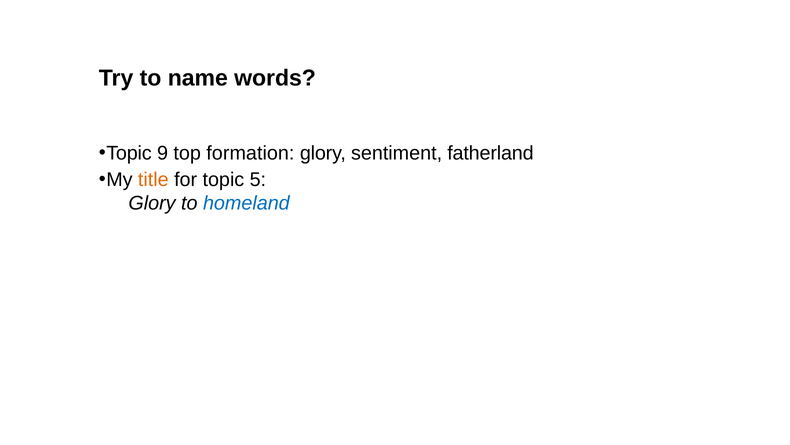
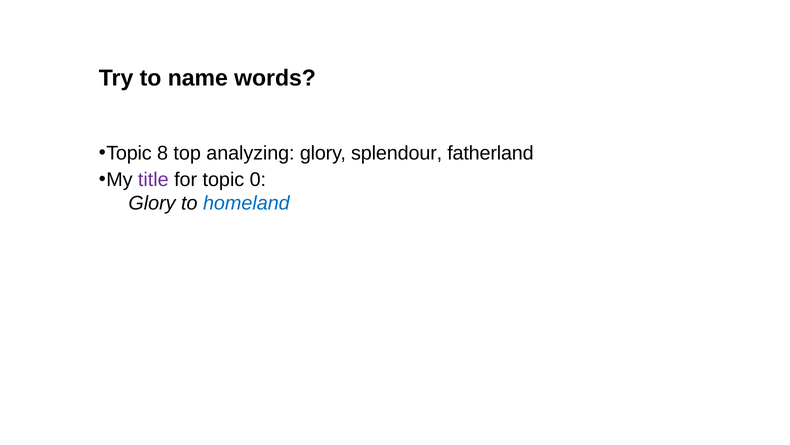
9: 9 -> 8
formation: formation -> analyzing
sentiment: sentiment -> splendour
title colour: orange -> purple
5: 5 -> 0
